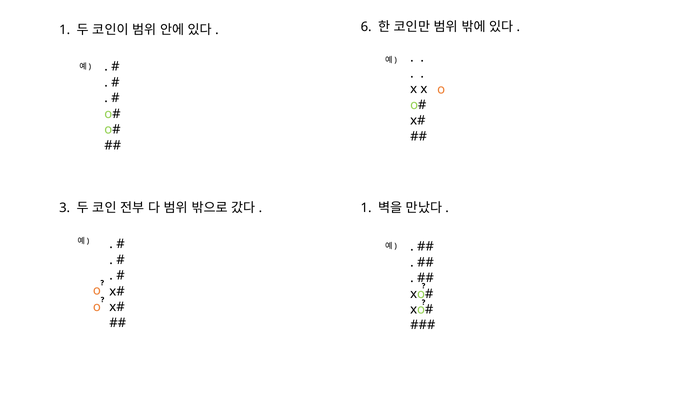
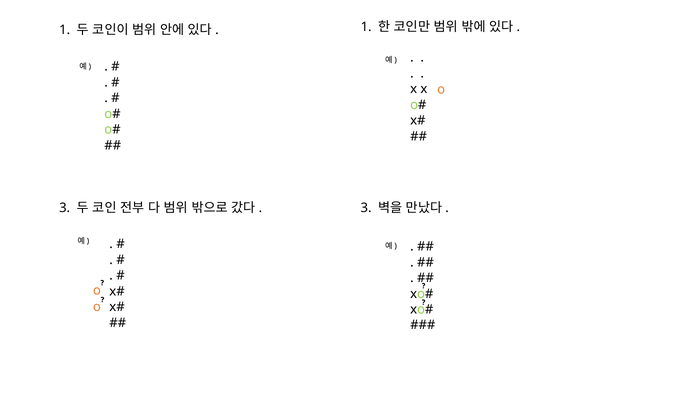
6 at (366, 27): 6 -> 1
1 at (366, 208): 1 -> 3
